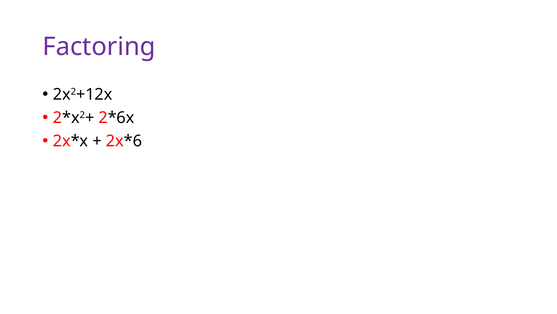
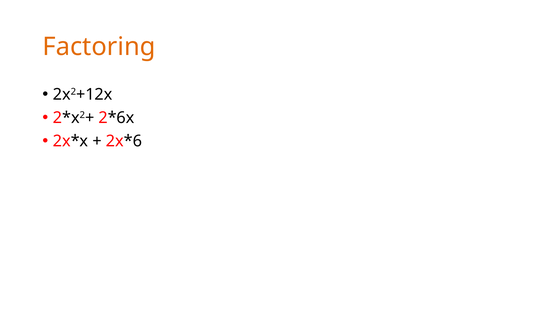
Factoring colour: purple -> orange
